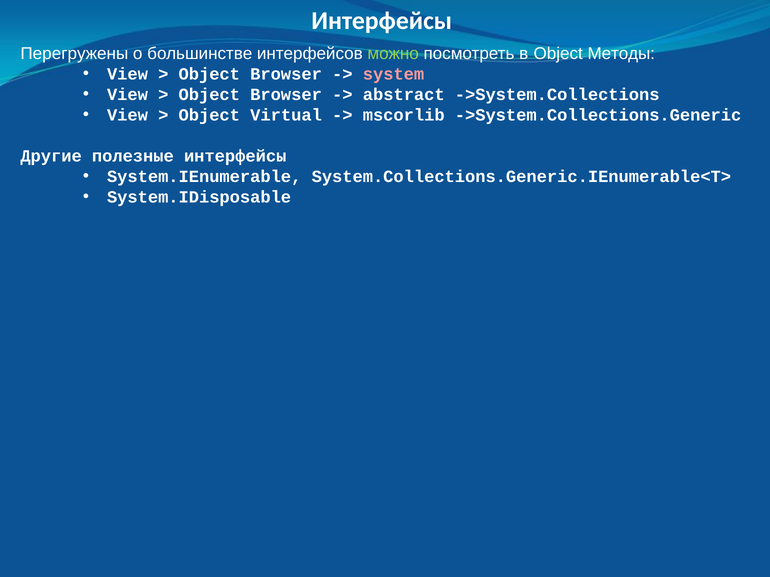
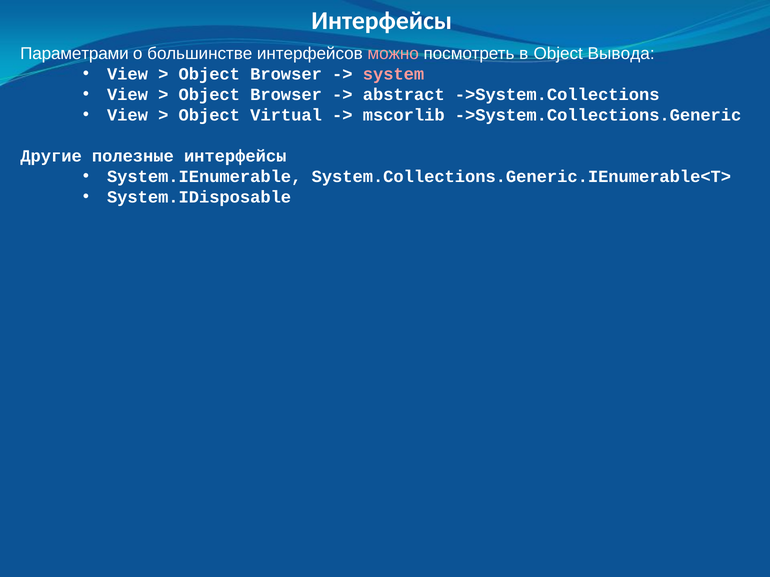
Перегружены: Перегружены -> Параметрами
можно colour: light green -> pink
Методы: Методы -> Вывода
